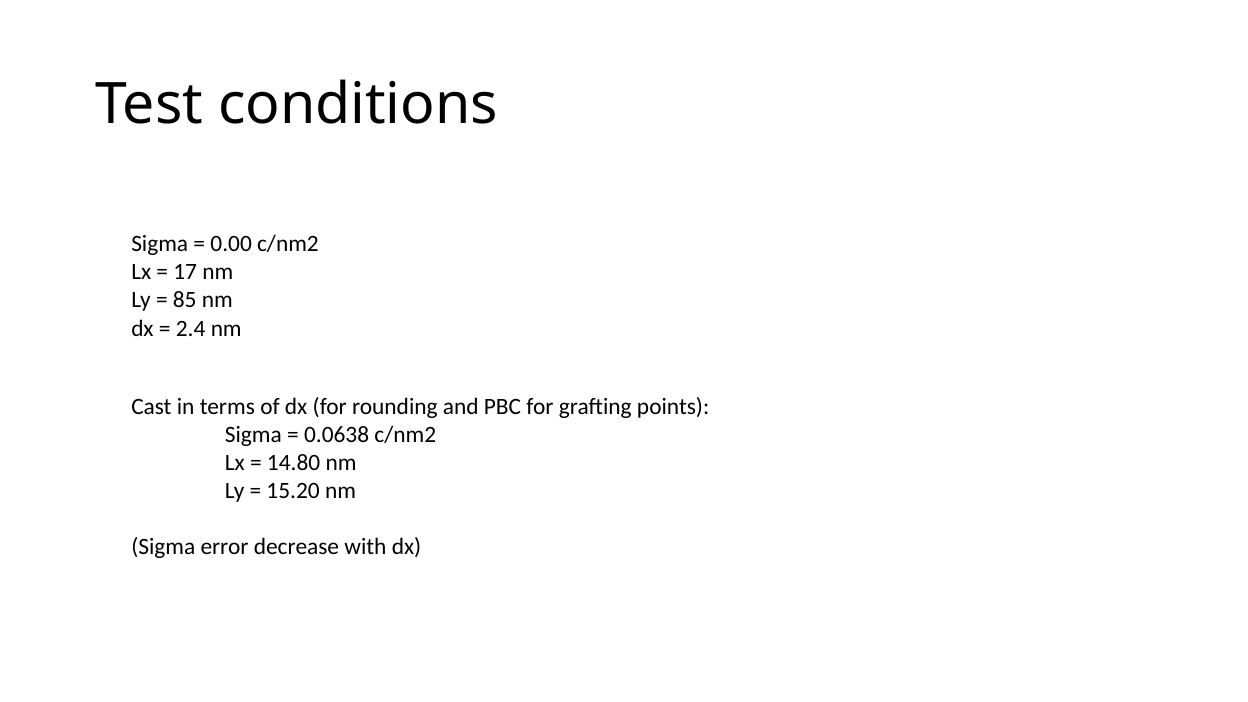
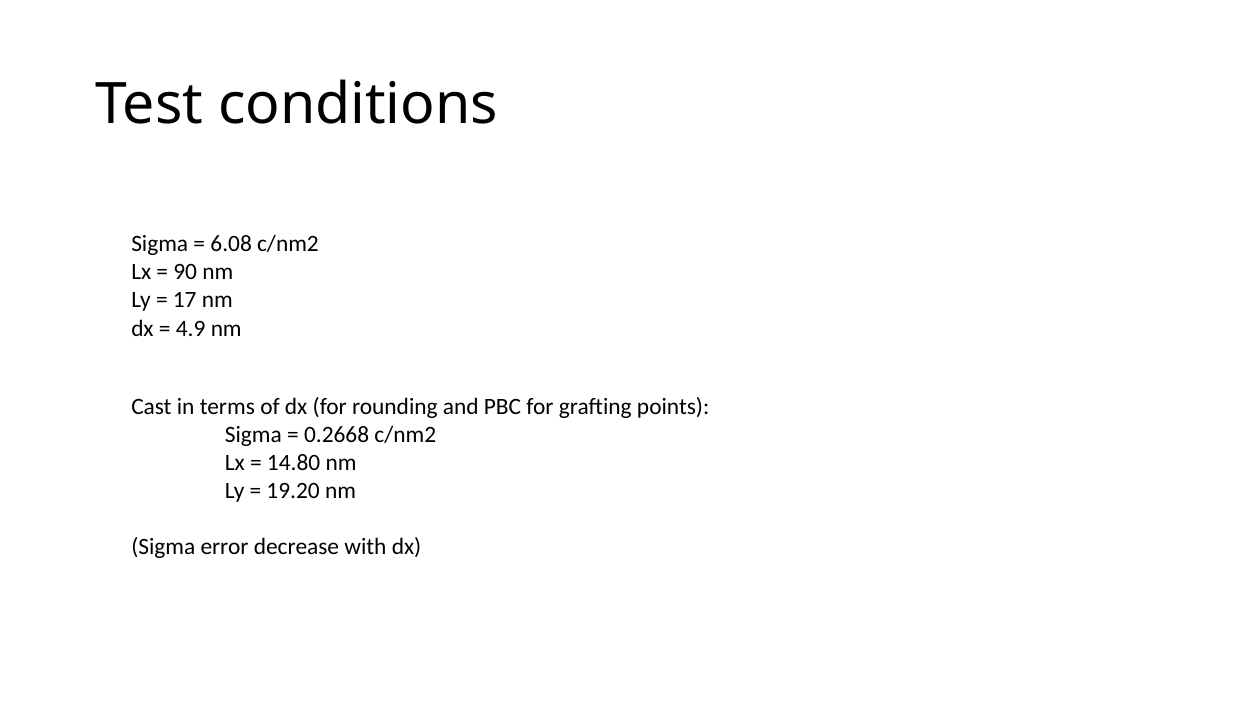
0.00: 0.00 -> 6.08
17: 17 -> 90
85: 85 -> 17
2.4: 2.4 -> 4.9
0.0638: 0.0638 -> 0.2668
15.20: 15.20 -> 19.20
